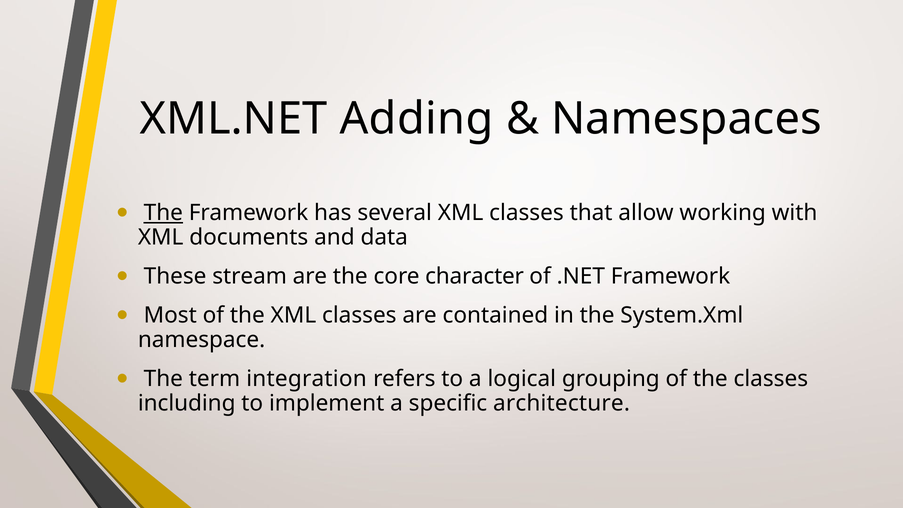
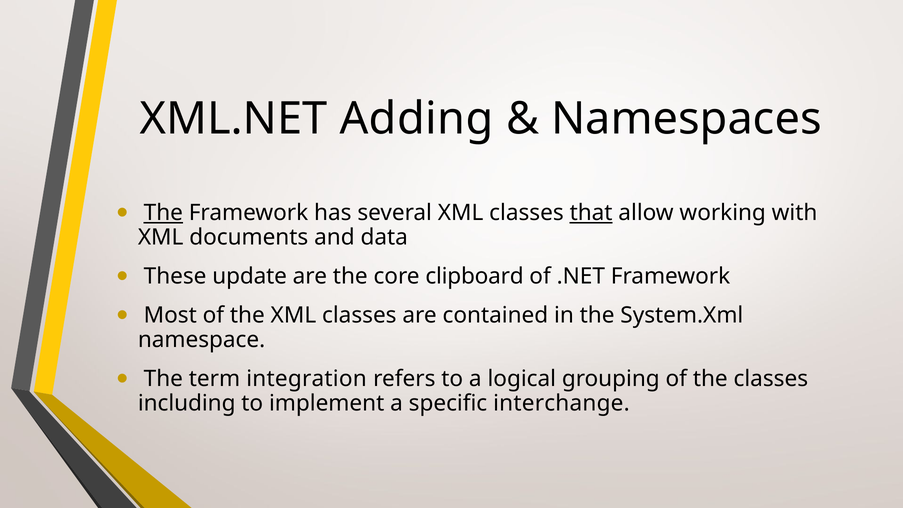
that underline: none -> present
stream: stream -> update
character: character -> clipboard
architecture: architecture -> interchange
